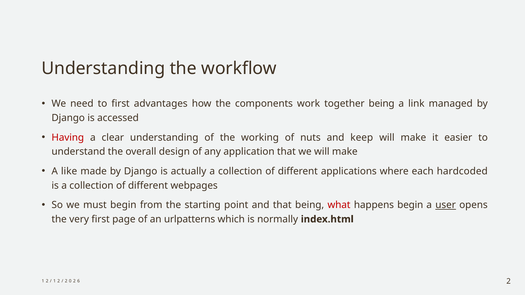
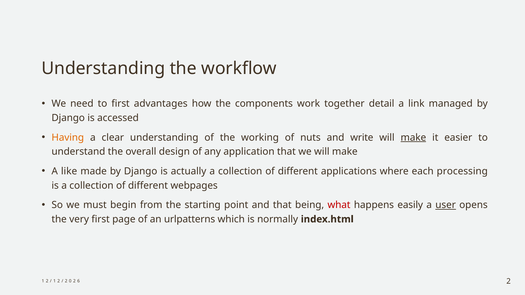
together being: being -> detail
Having colour: red -> orange
keep: keep -> write
make at (413, 138) underline: none -> present
hardcoded: hardcoded -> processing
happens begin: begin -> easily
